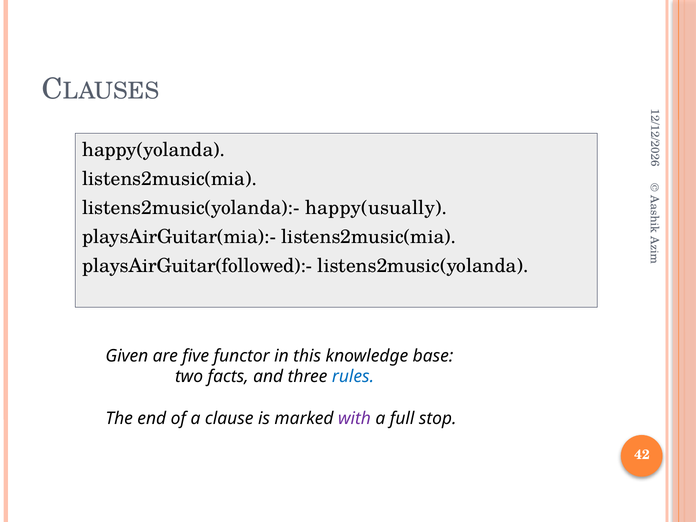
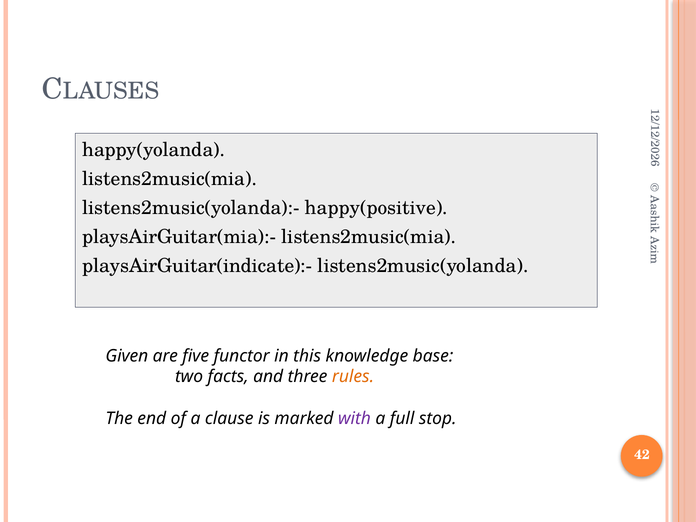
happy(usually: happy(usually -> happy(positive
playsAirGuitar(followed):-: playsAirGuitar(followed):- -> playsAirGuitar(indicate):-
rules colour: blue -> orange
